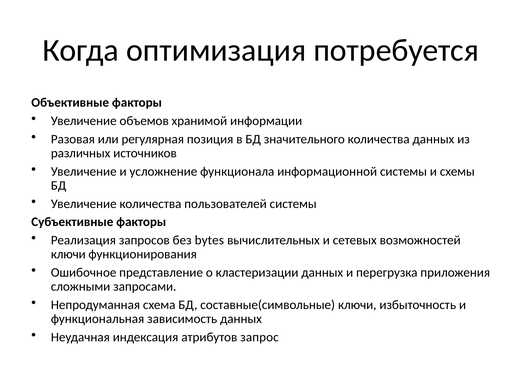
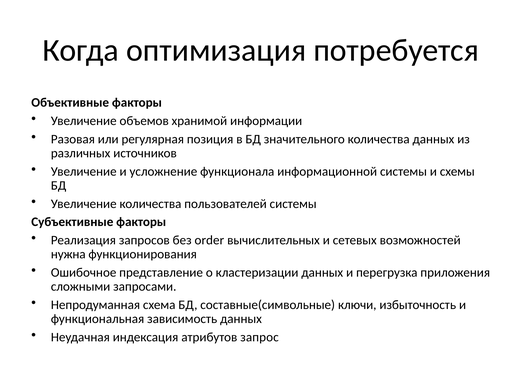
bytes: bytes -> order
ключи at (68, 255): ключи -> нужна
